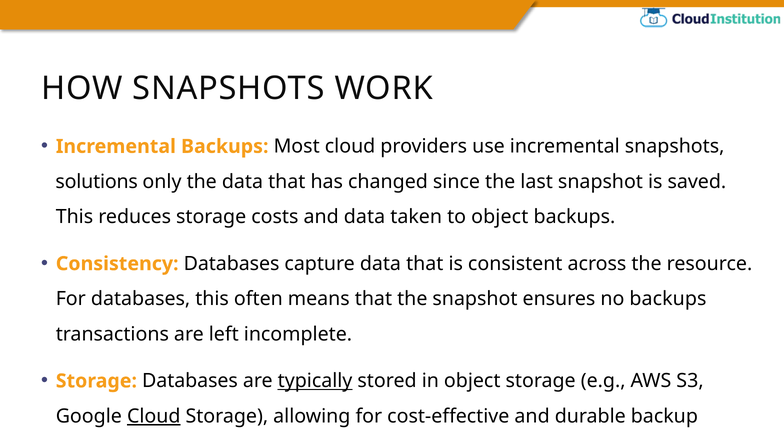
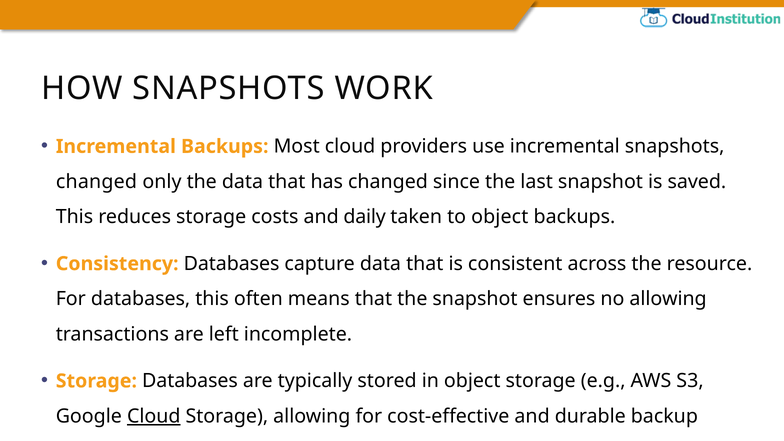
solutions at (97, 182): solutions -> changed
and data: data -> daily
no backups: backups -> allowing
typically underline: present -> none
